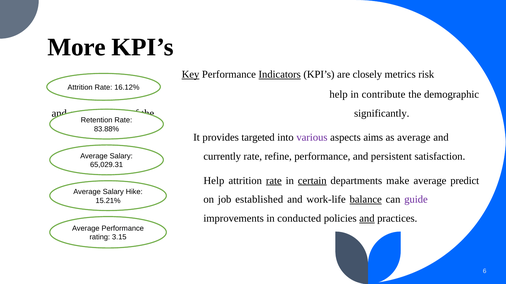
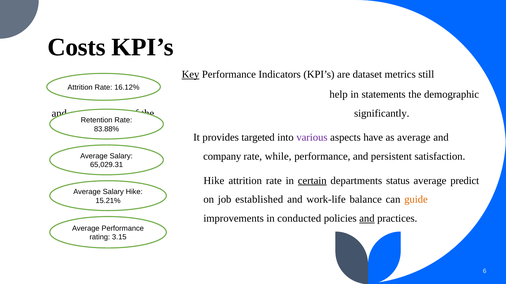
More: More -> Costs
Indicators underline: present -> none
closely: closely -> dataset
risk: risk -> still
contribute: contribute -> statements
aims: aims -> have
currently: currently -> company
refine: refine -> while
Help at (214, 181): Help -> Hike
rate at (274, 181) underline: present -> none
make: make -> status
balance underline: present -> none
guide colour: purple -> orange
